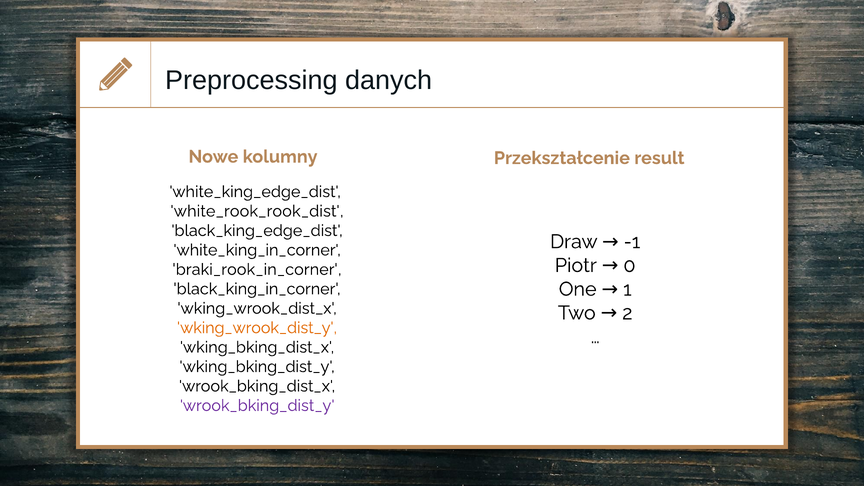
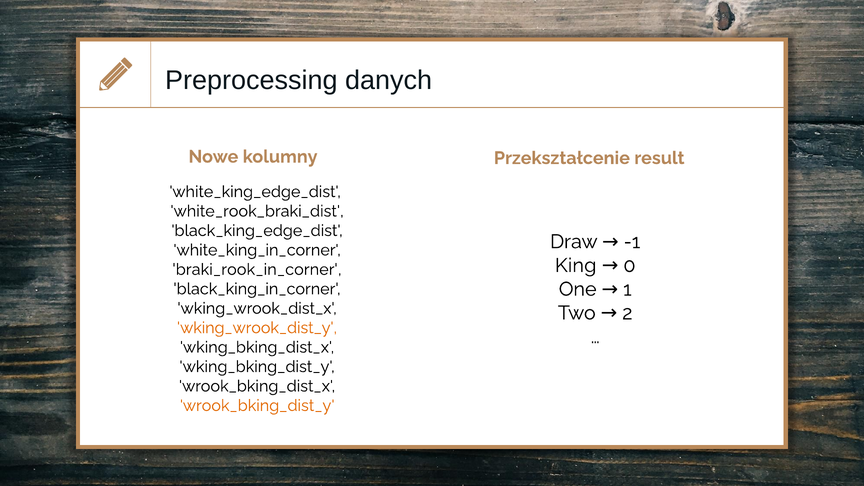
white_rook_rook_dist: white_rook_rook_dist -> white_rook_braki_dist
Piotr: Piotr -> King
wrook_bking_dist_y colour: purple -> orange
